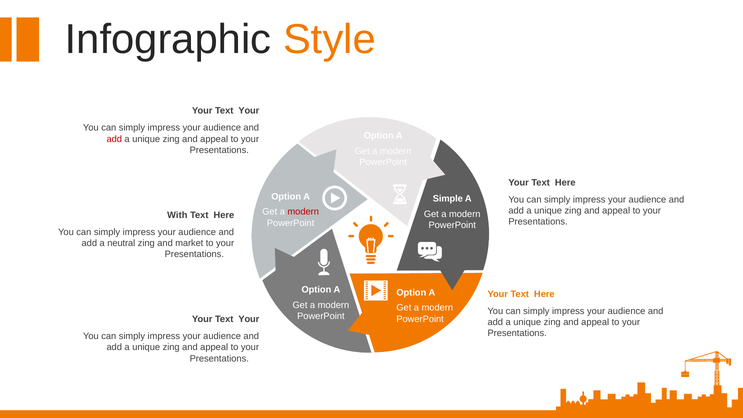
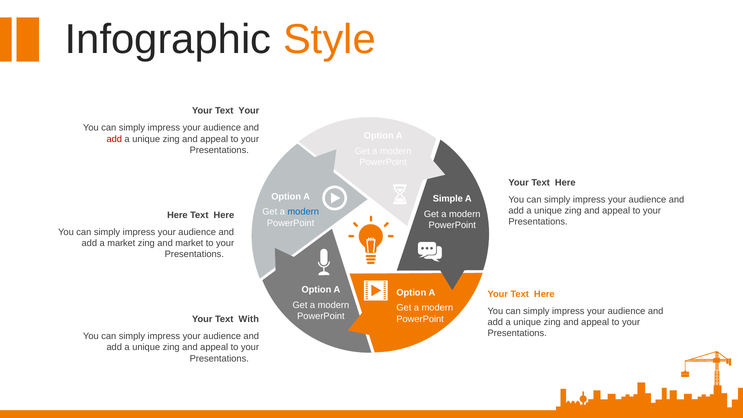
modern at (303, 212) colour: red -> blue
With at (177, 215): With -> Here
a neutral: neutral -> market
Your at (249, 319): Your -> With
